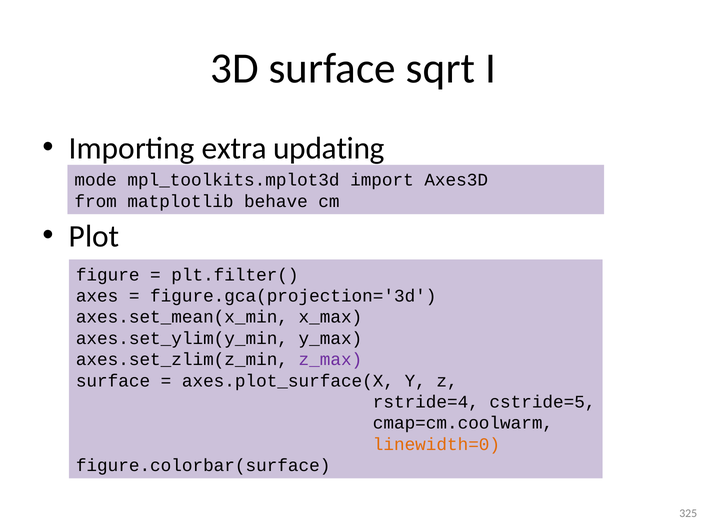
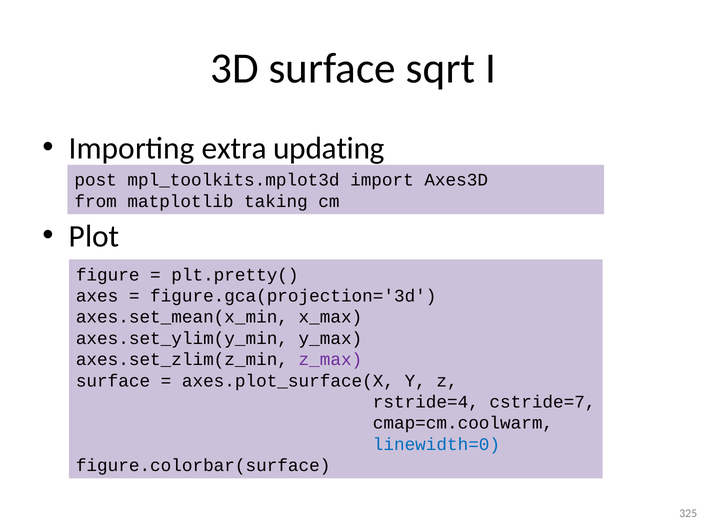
mode: mode -> post
behave: behave -> taking
plt.filter(: plt.filter( -> plt.pretty(
cstride=5: cstride=5 -> cstride=7
linewidth=0 colour: orange -> blue
